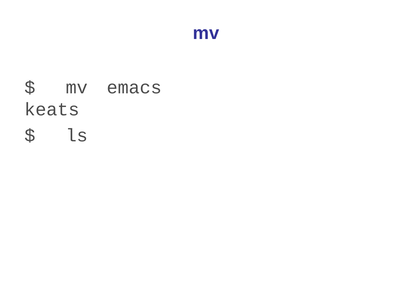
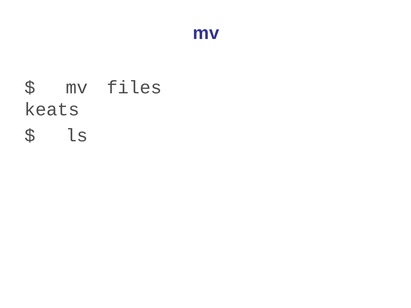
emacs: emacs -> files
